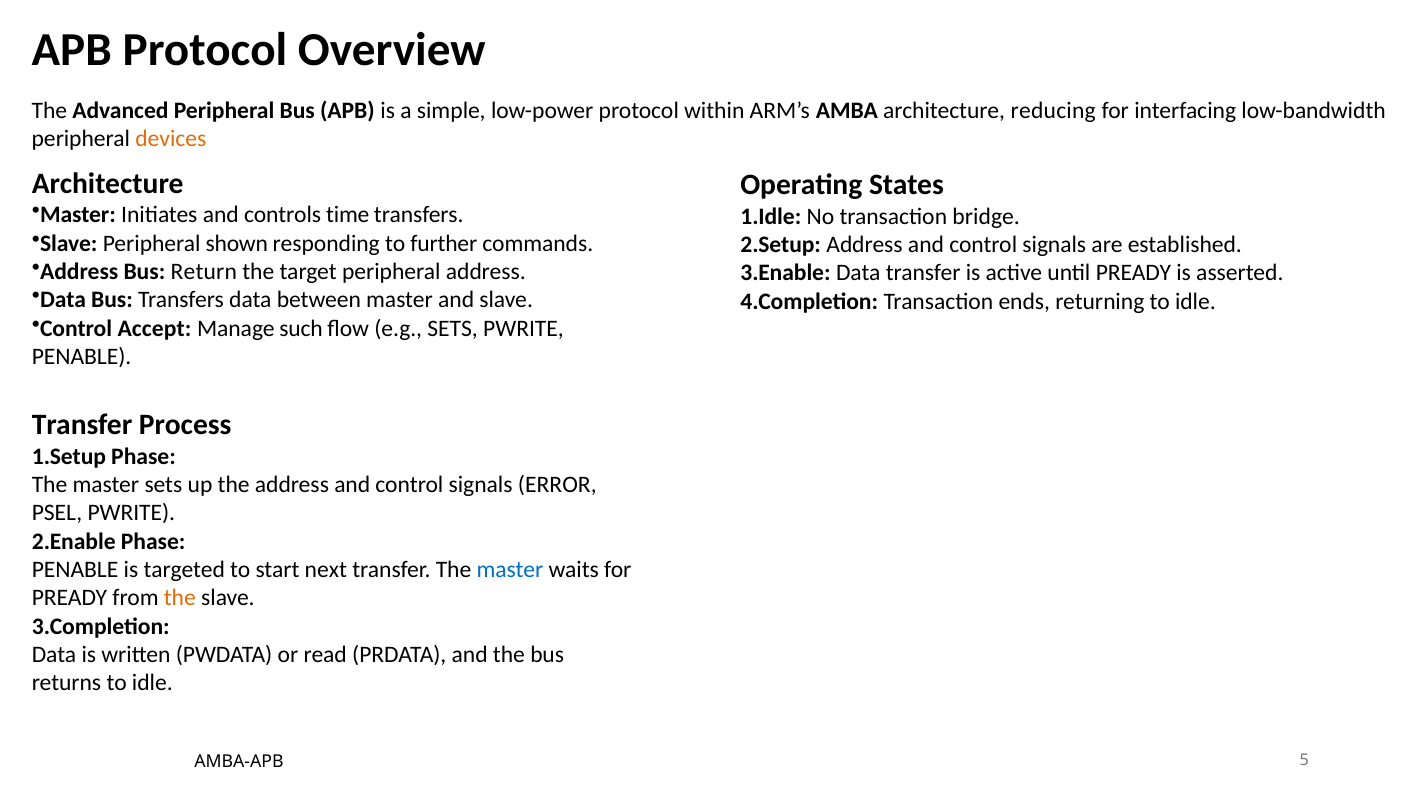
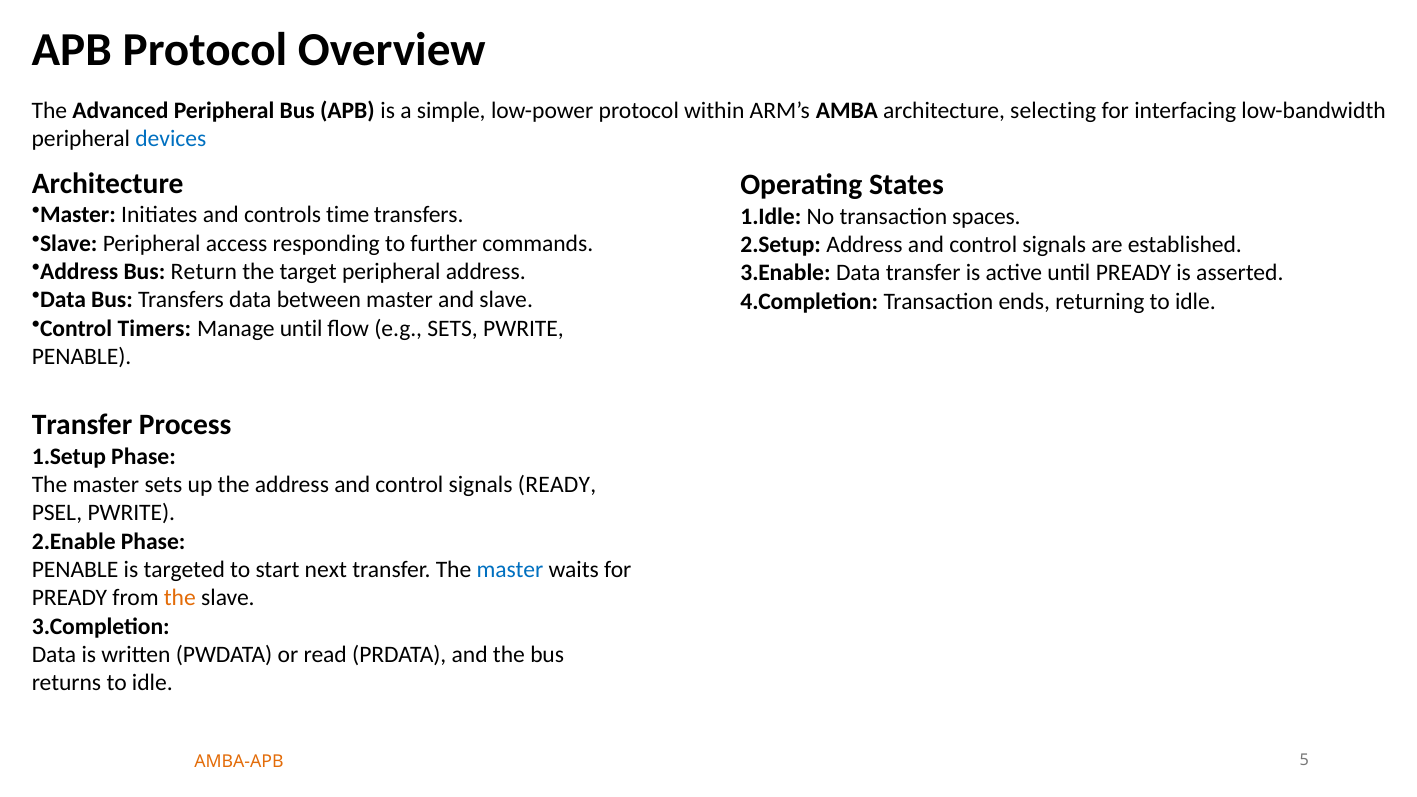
reducing: reducing -> selecting
devices colour: orange -> blue
bridge: bridge -> spaces
shown: shown -> access
Accept: Accept -> Timers
Manage such: such -> until
ERROR: ERROR -> READY
AMBA-APB colour: black -> orange
